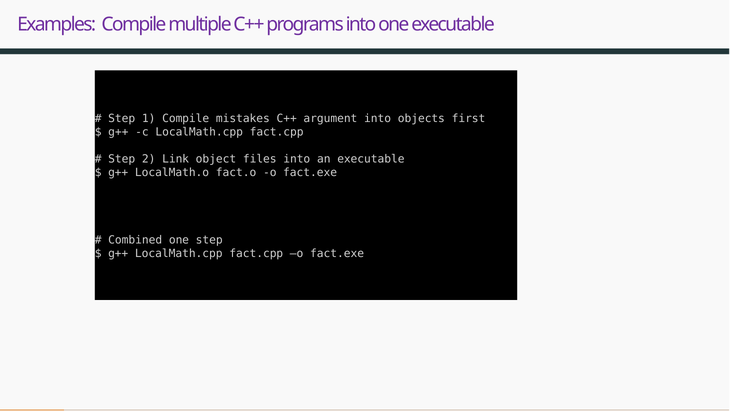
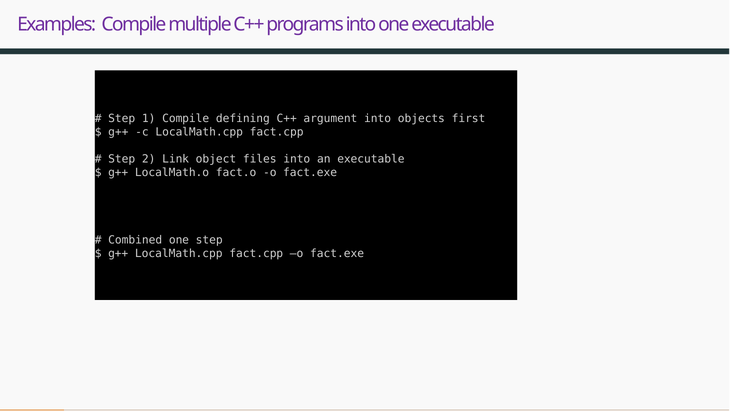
mistakes: mistakes -> defining
